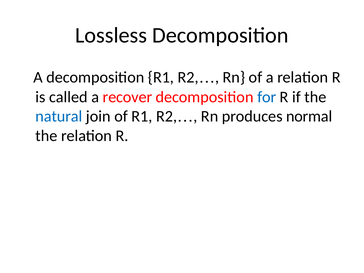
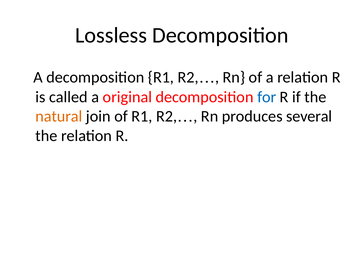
recover: recover -> original
natural colour: blue -> orange
normal: normal -> several
